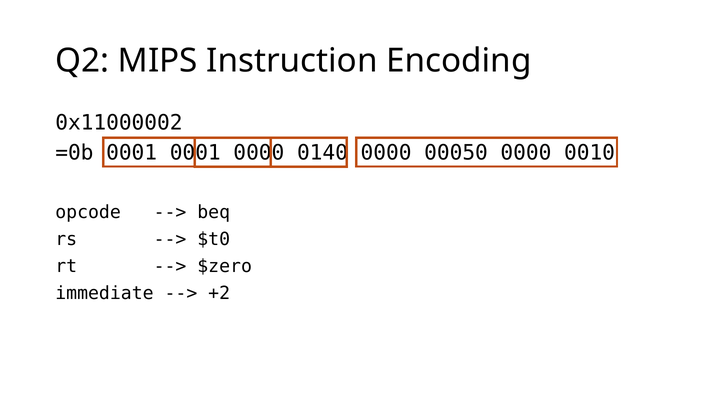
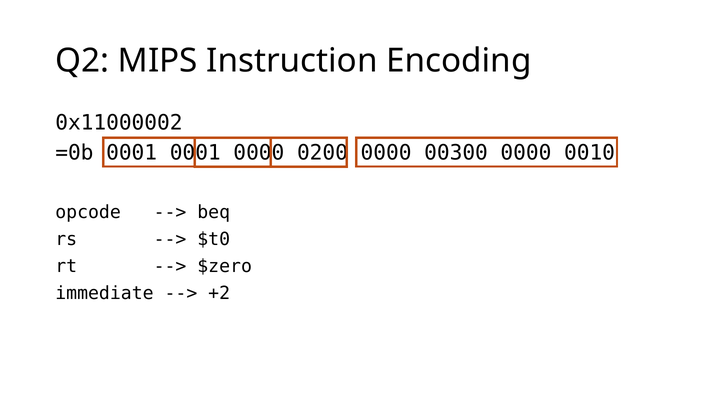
0140: 0140 -> 0200
00050: 00050 -> 00300
